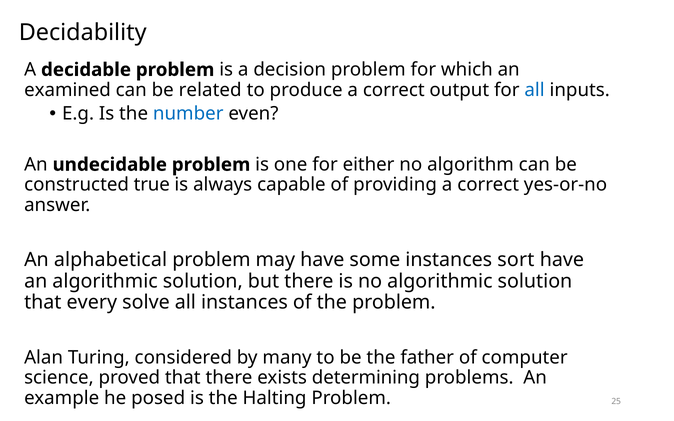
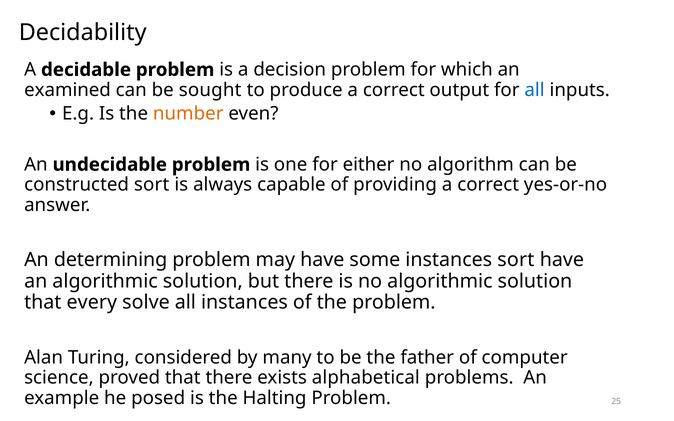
related: related -> sought
number colour: blue -> orange
constructed true: true -> sort
alphabetical: alphabetical -> determining
determining: determining -> alphabetical
